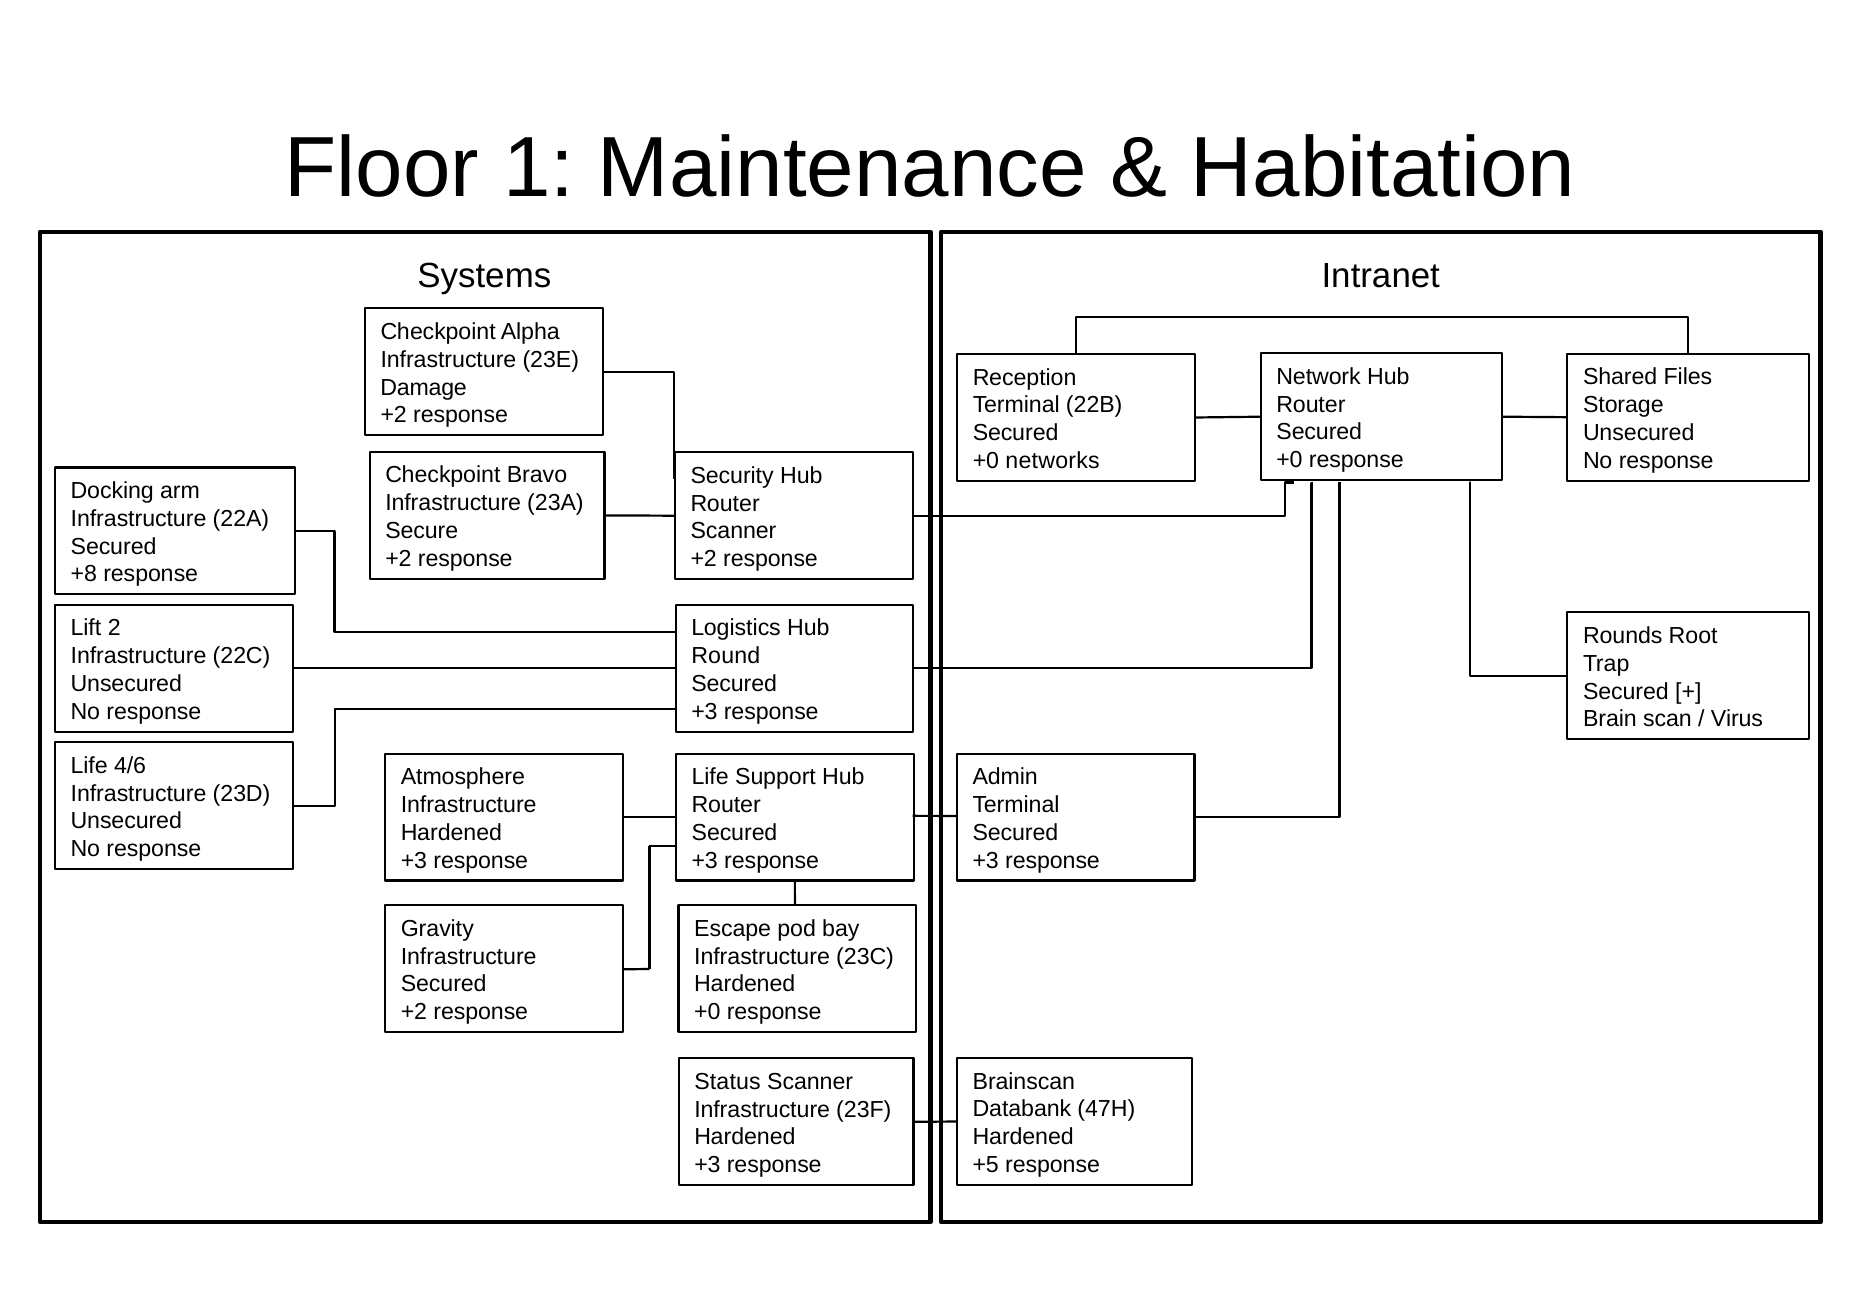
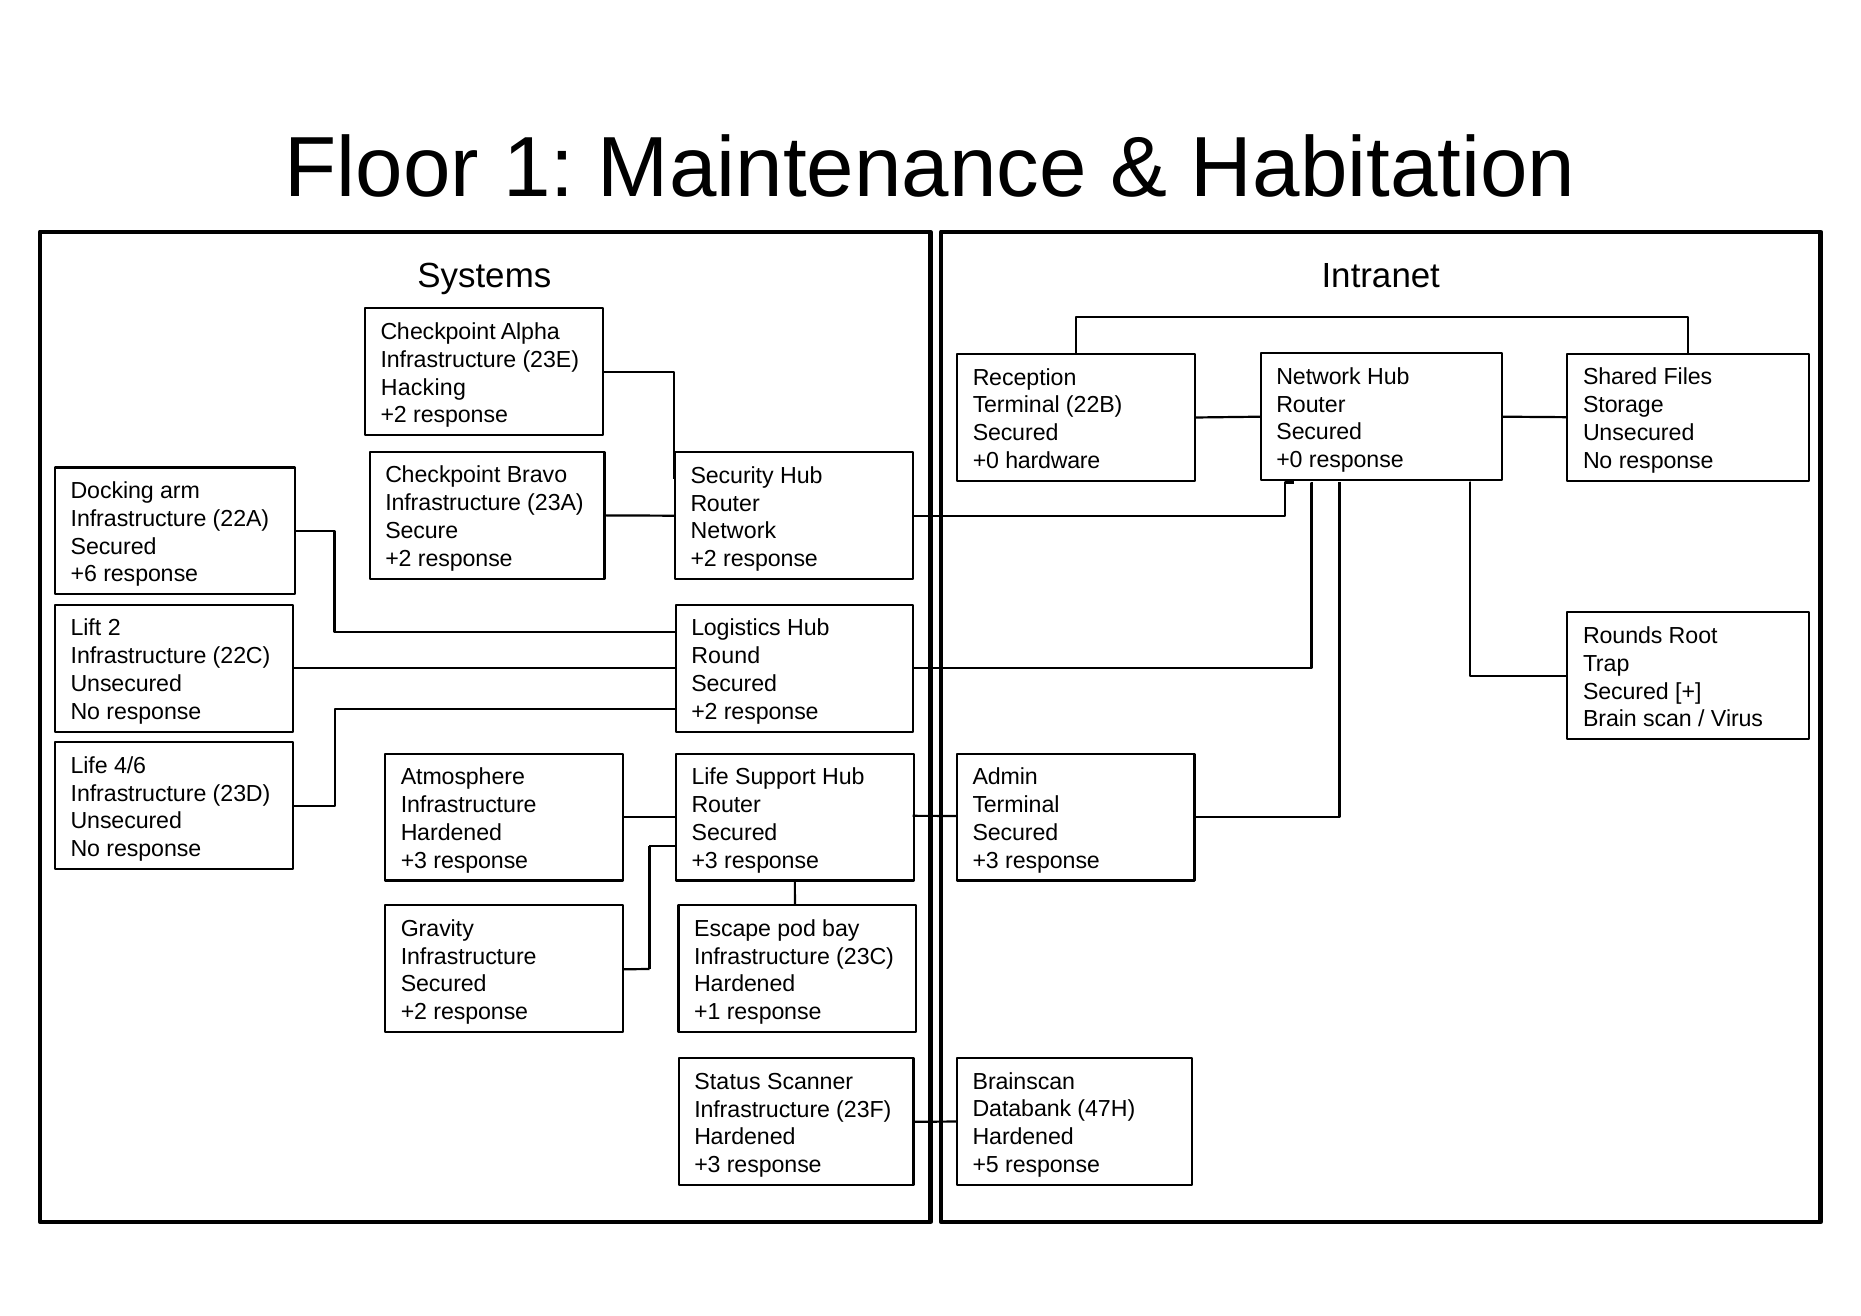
Damage: Damage -> Hacking
networks: networks -> hardware
Scanner at (733, 531): Scanner -> Network
+8: +8 -> +6
+3 at (704, 712): +3 -> +2
+0 at (707, 1012): +0 -> +1
